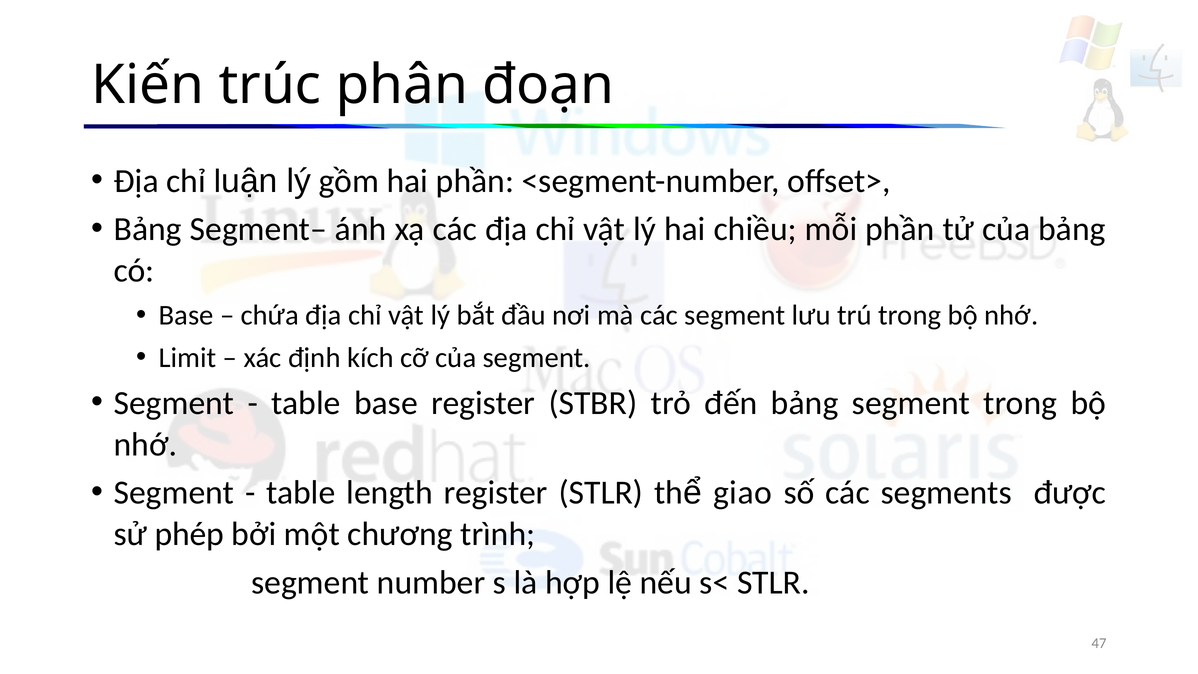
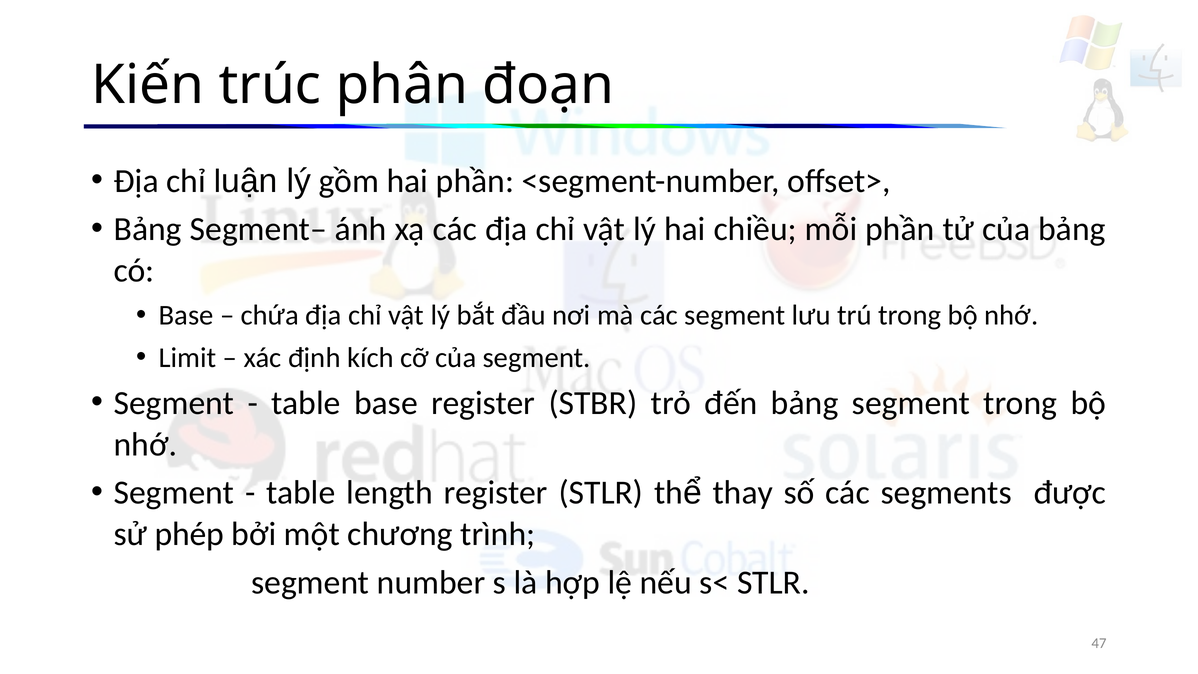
giao: giao -> thay
